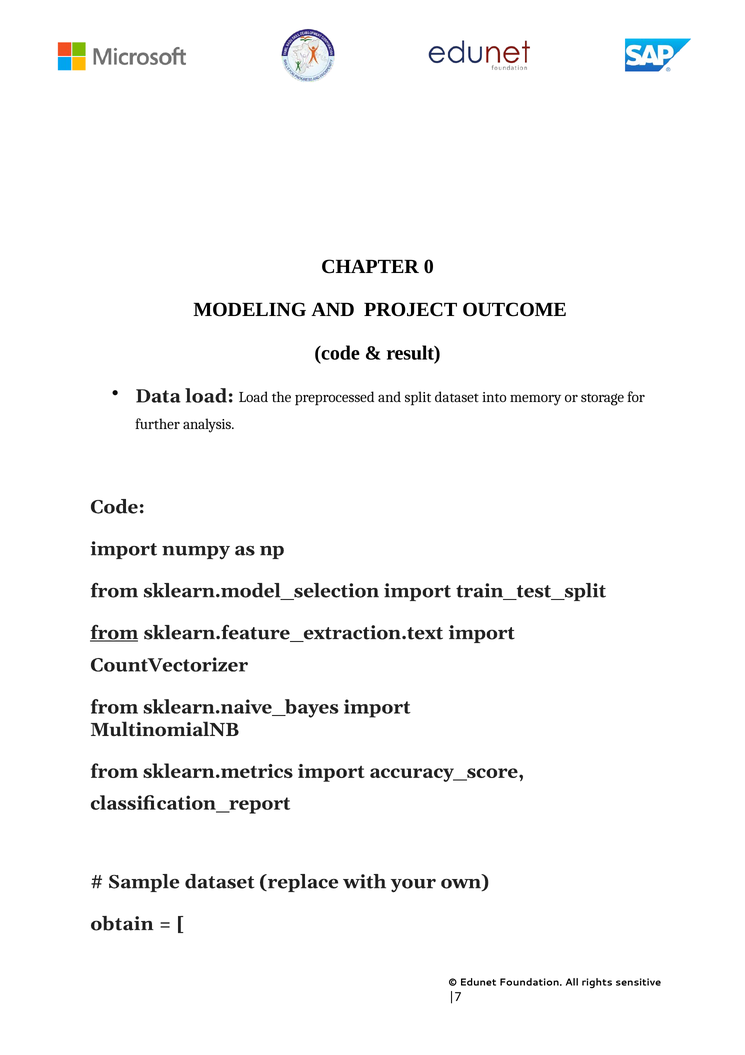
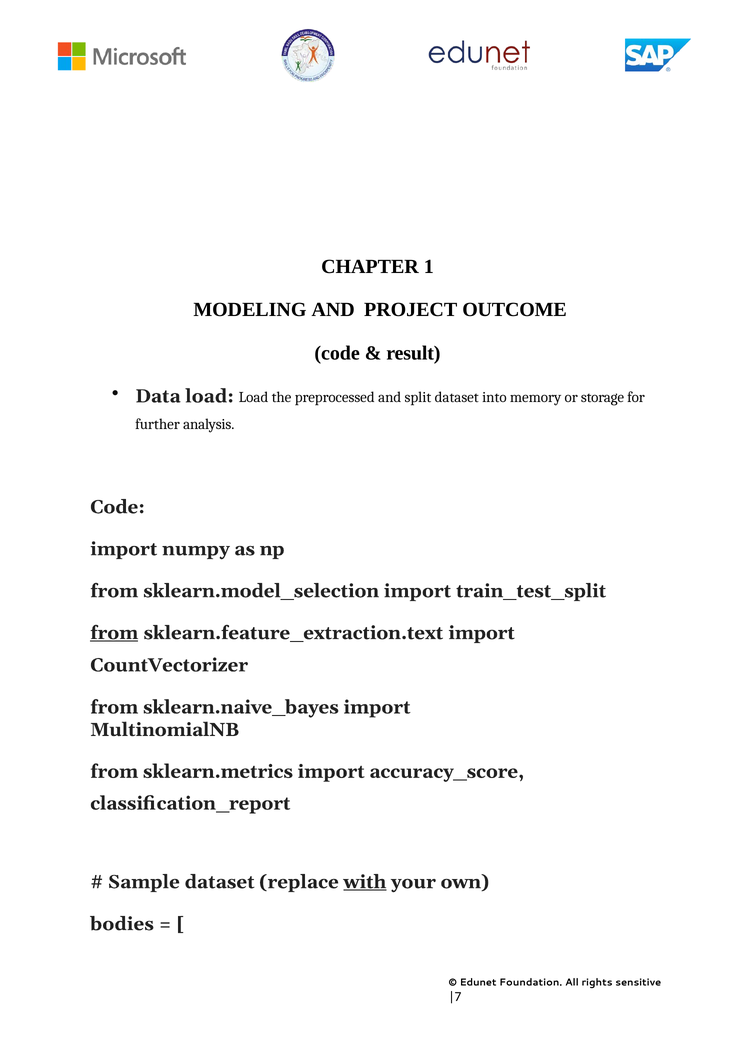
0: 0 -> 1
with underline: none -> present
obtain: obtain -> bodies
